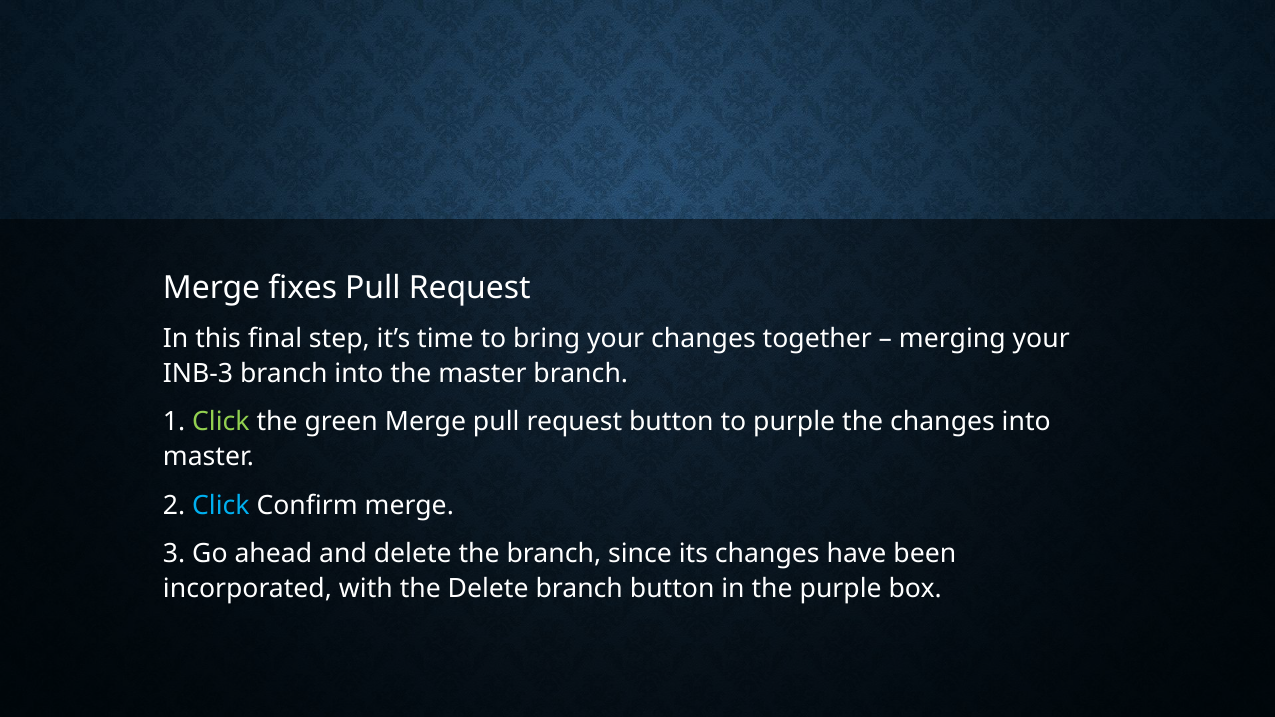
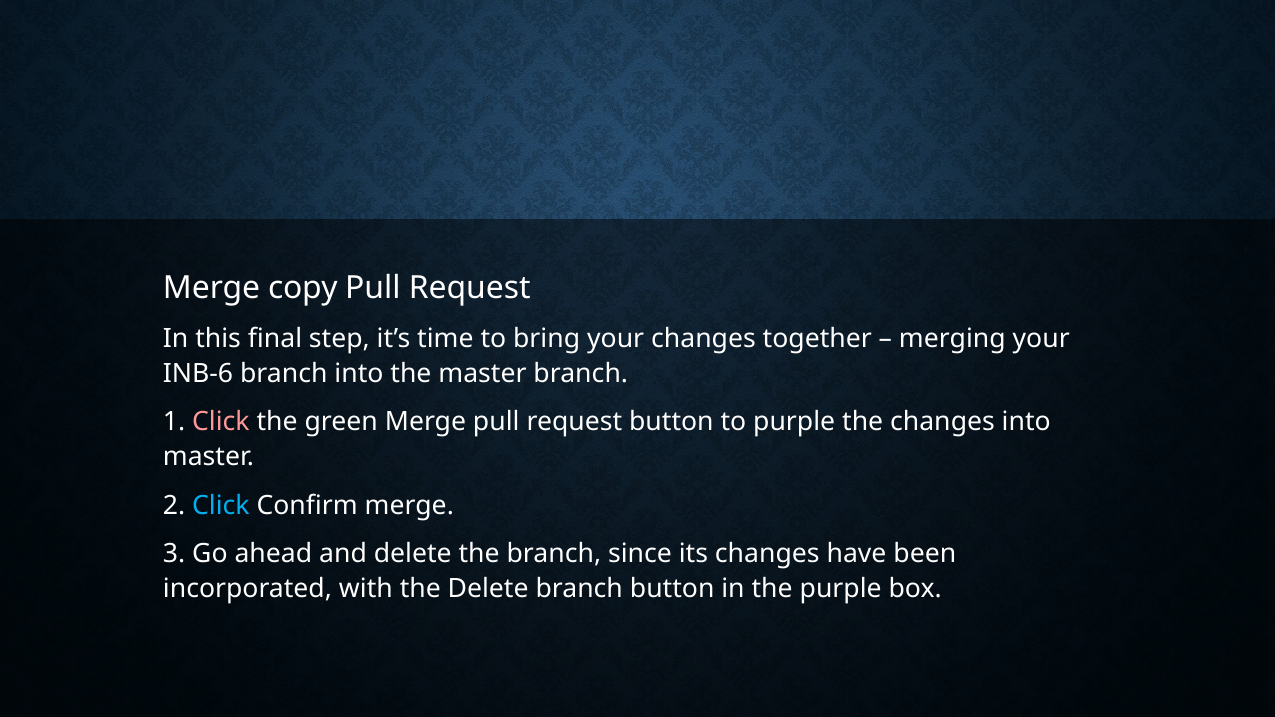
fixes: fixes -> copy
INB-3: INB-3 -> INB-6
Click at (221, 422) colour: light green -> pink
